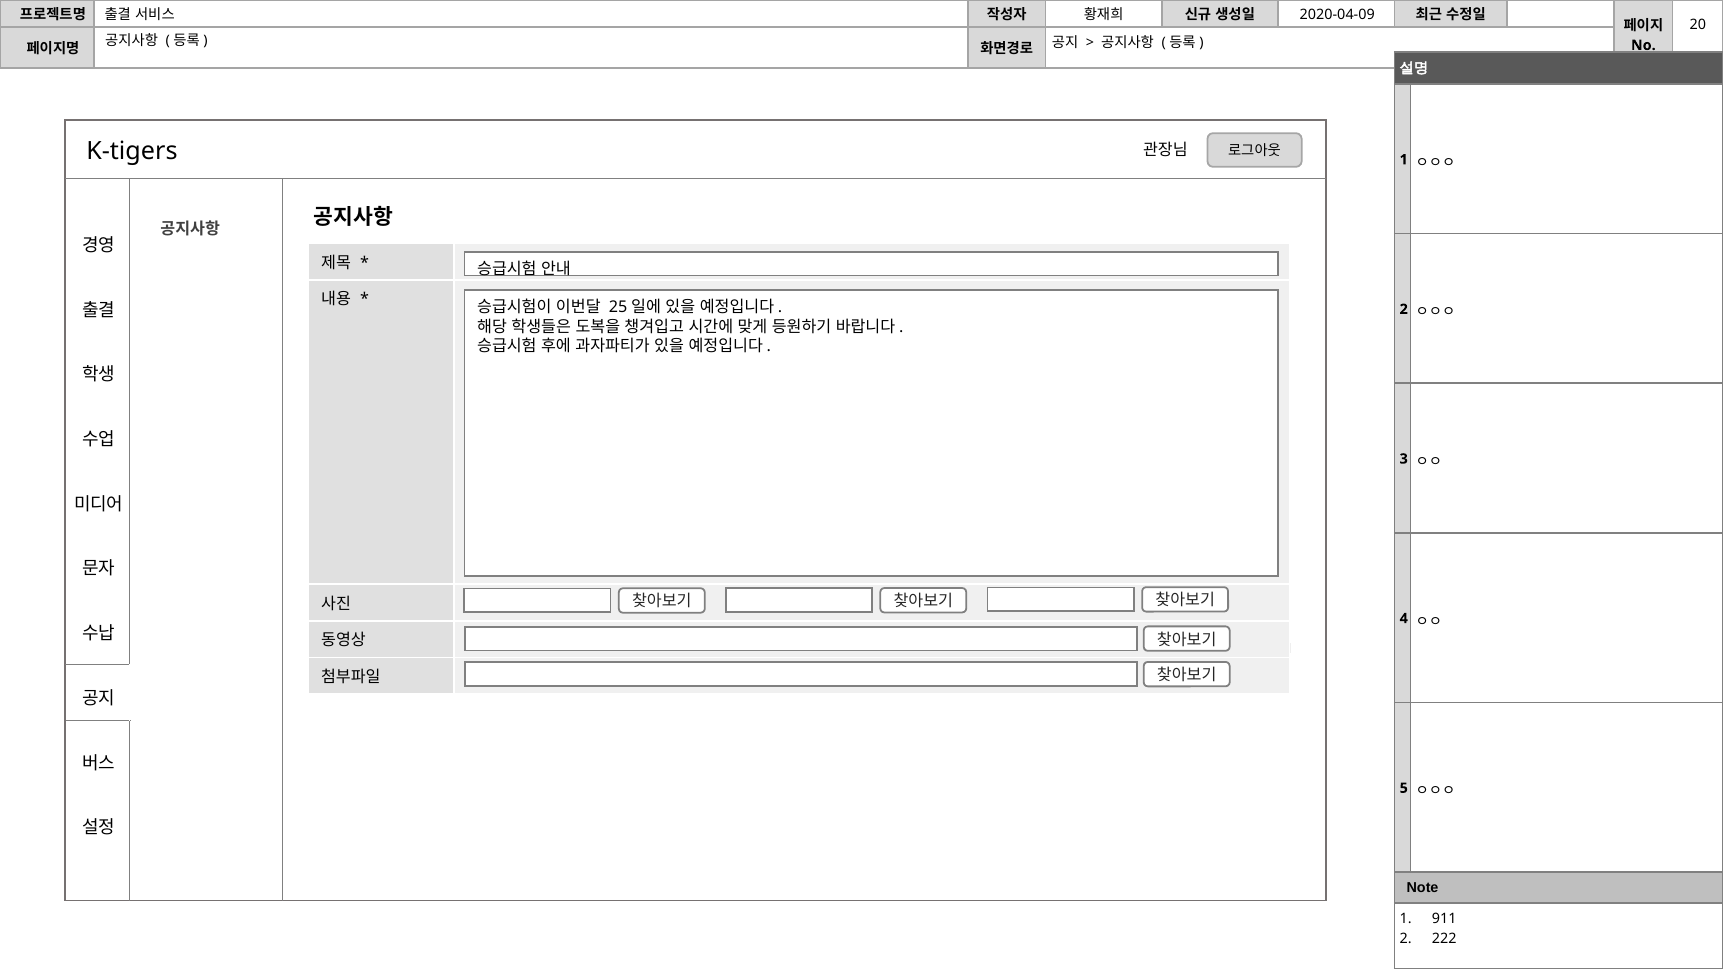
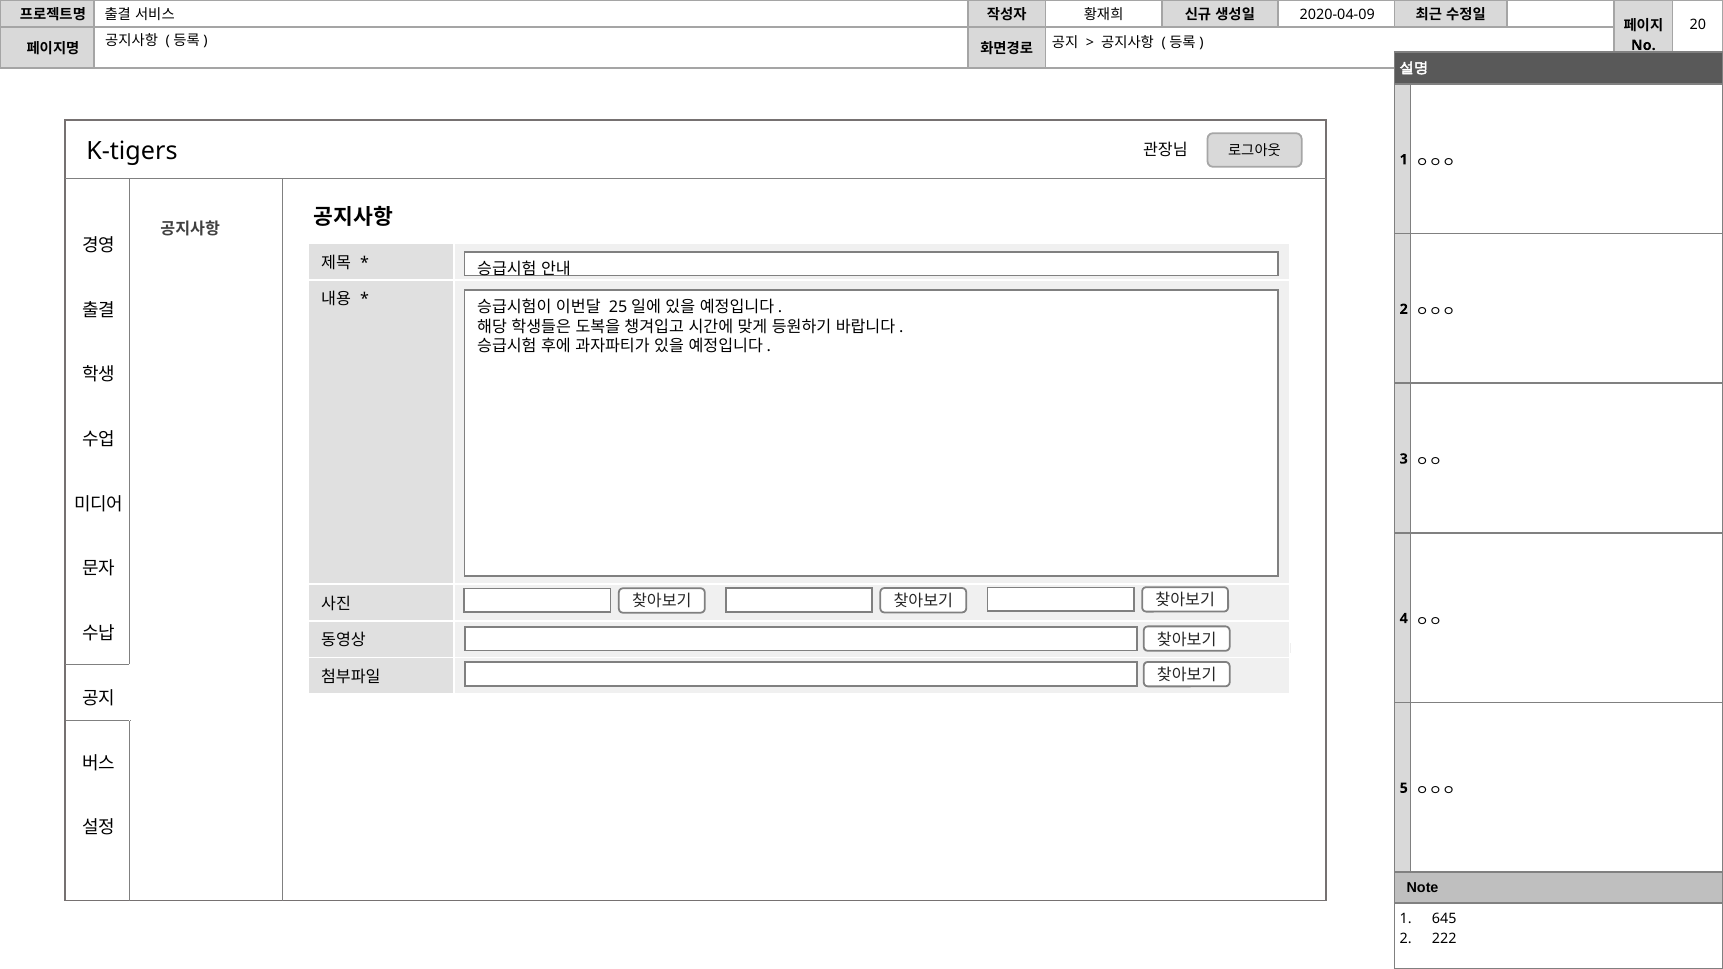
911: 911 -> 645
